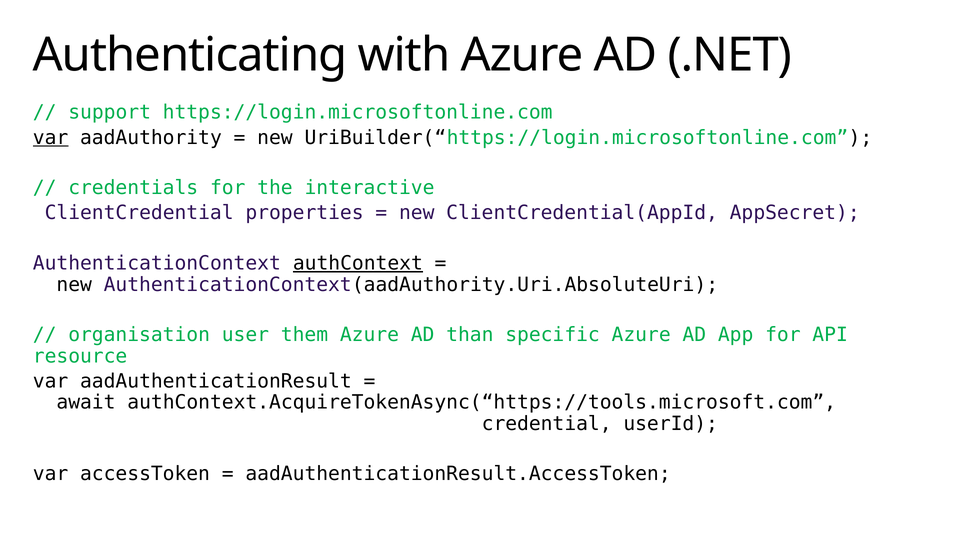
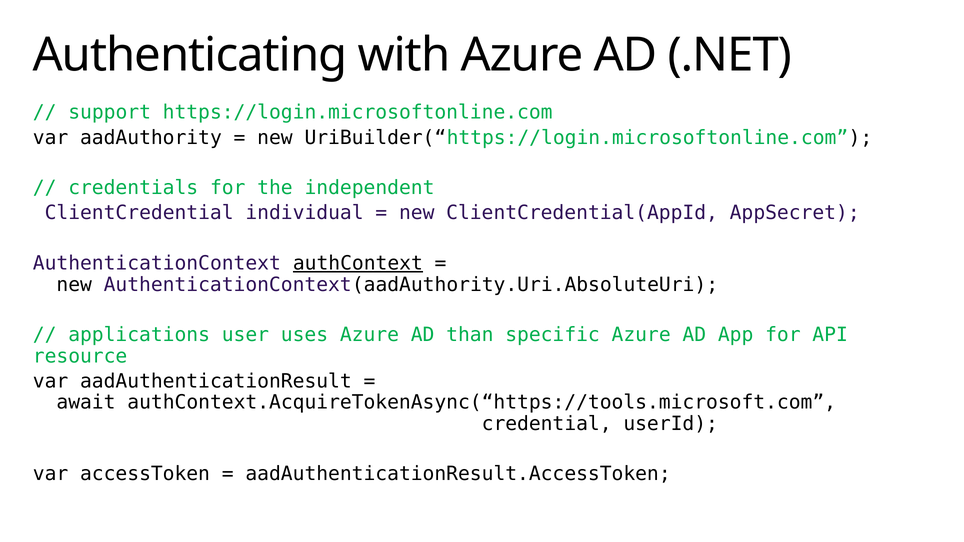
var at (51, 138) underline: present -> none
interactive: interactive -> independent
properties: properties -> individual
organisation: organisation -> applications
them: them -> uses
